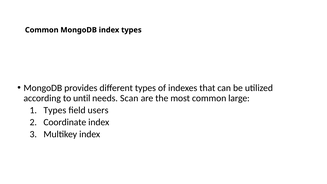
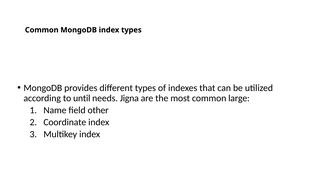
Scan: Scan -> Jigna
Types at (55, 110): Types -> Name
users: users -> other
